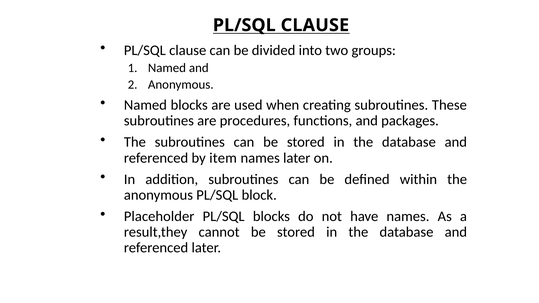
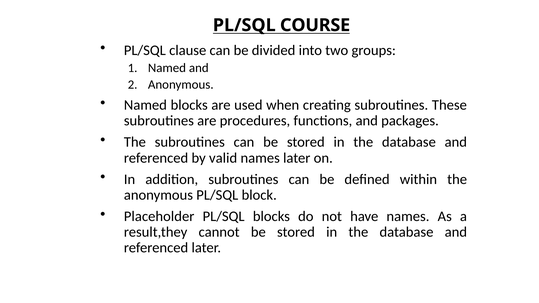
CLAUSE at (315, 25): CLAUSE -> COURSE
item: item -> valid
